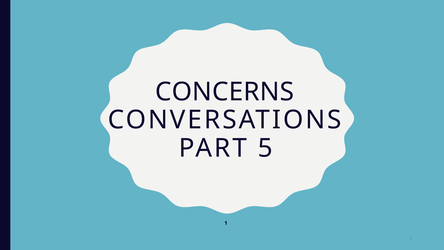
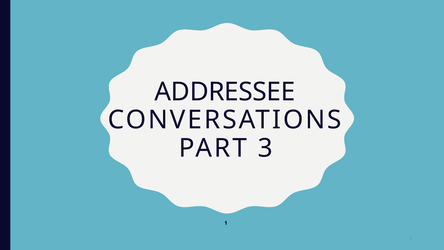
CONCERNS: CONCERNS -> ADDRESSEE
5: 5 -> 3
